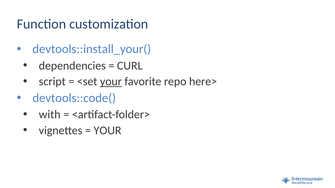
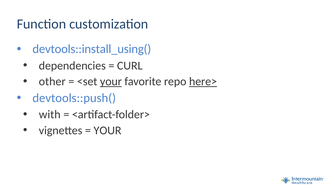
devtools::install_your(: devtools::install_your( -> devtools::install_using(
script: script -> other
here> underline: none -> present
devtools::code(: devtools::code( -> devtools::push(
